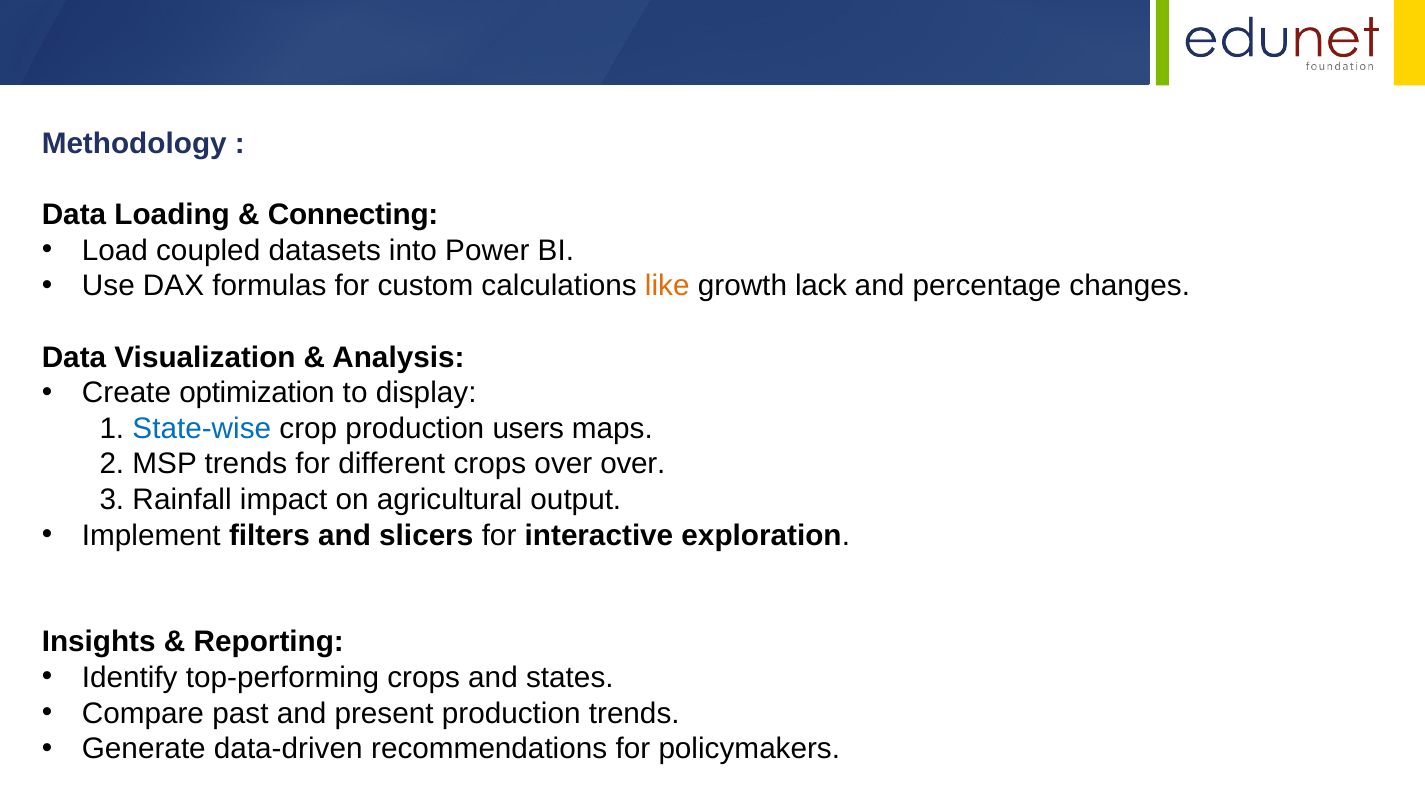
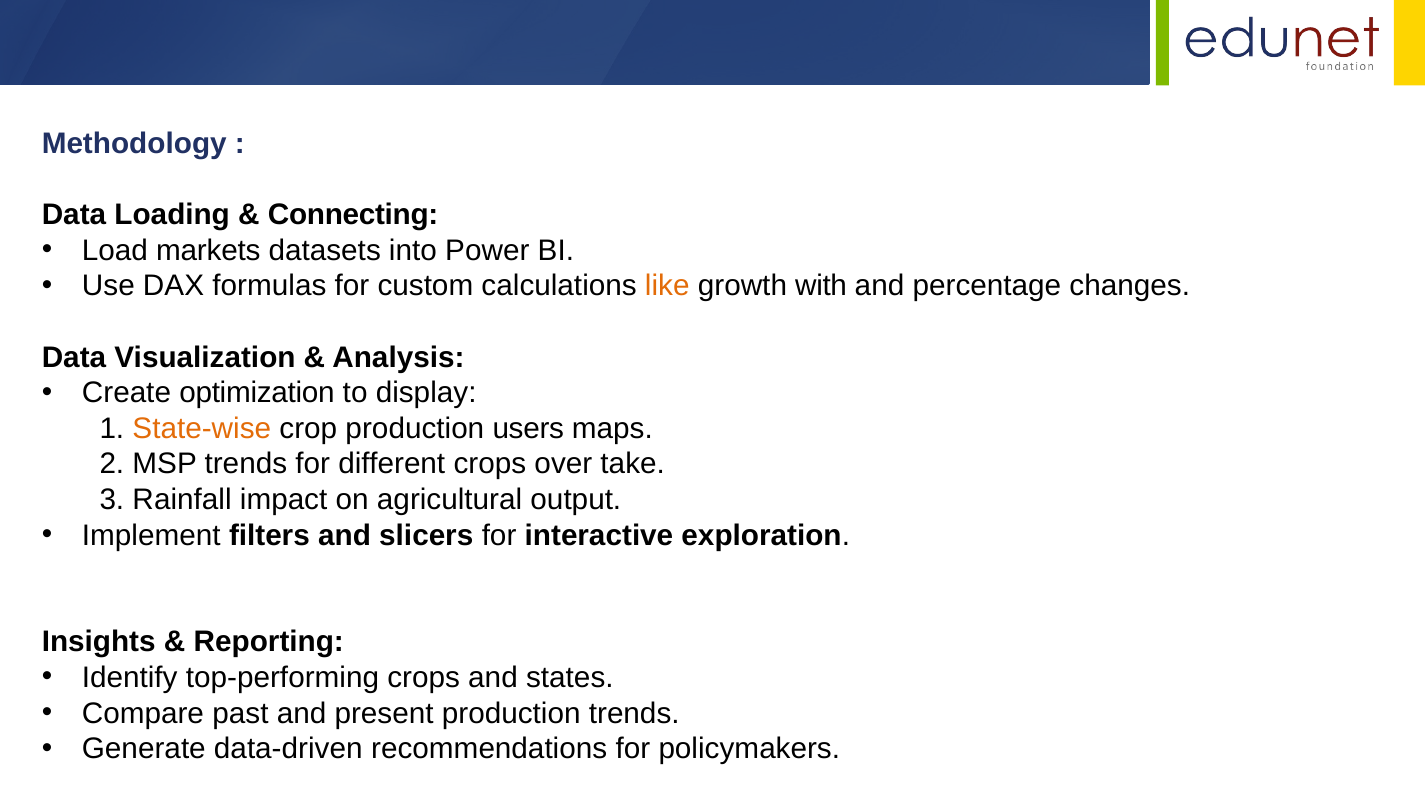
coupled: coupled -> markets
lack: lack -> with
State-wise colour: blue -> orange
over over: over -> take
